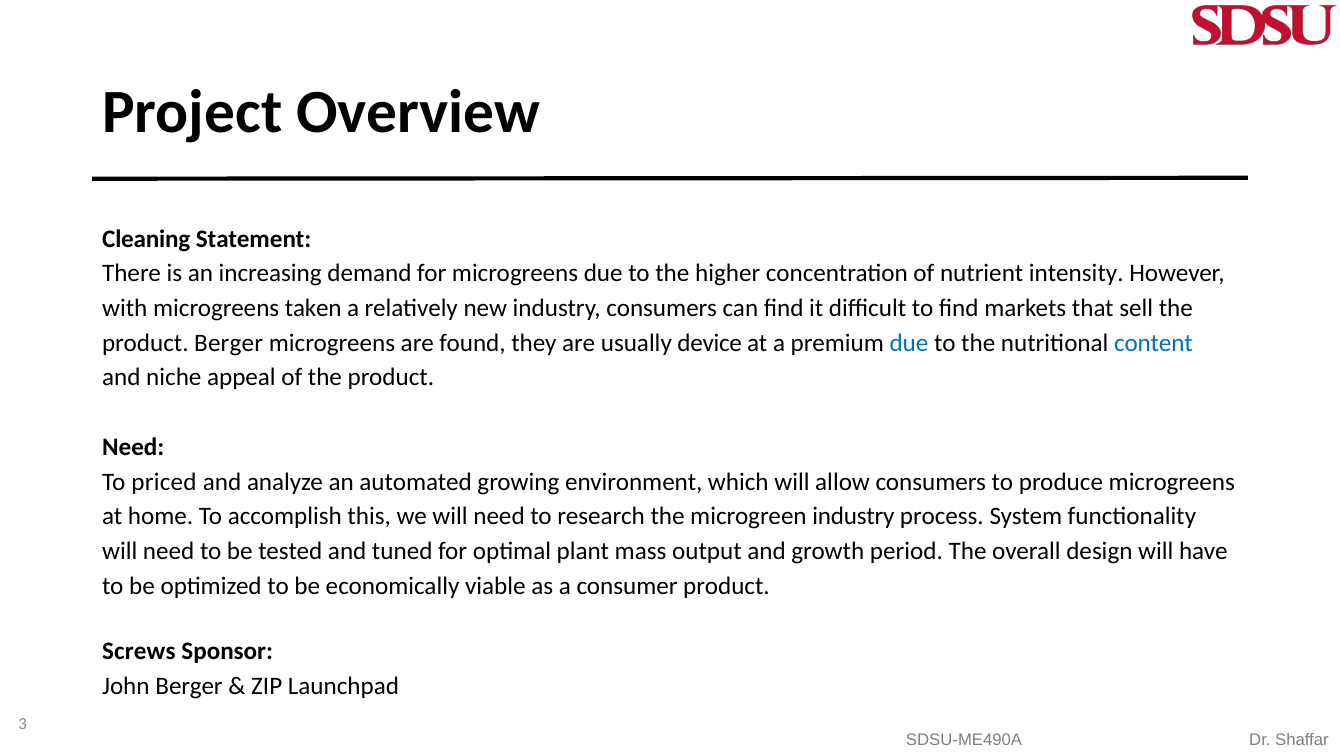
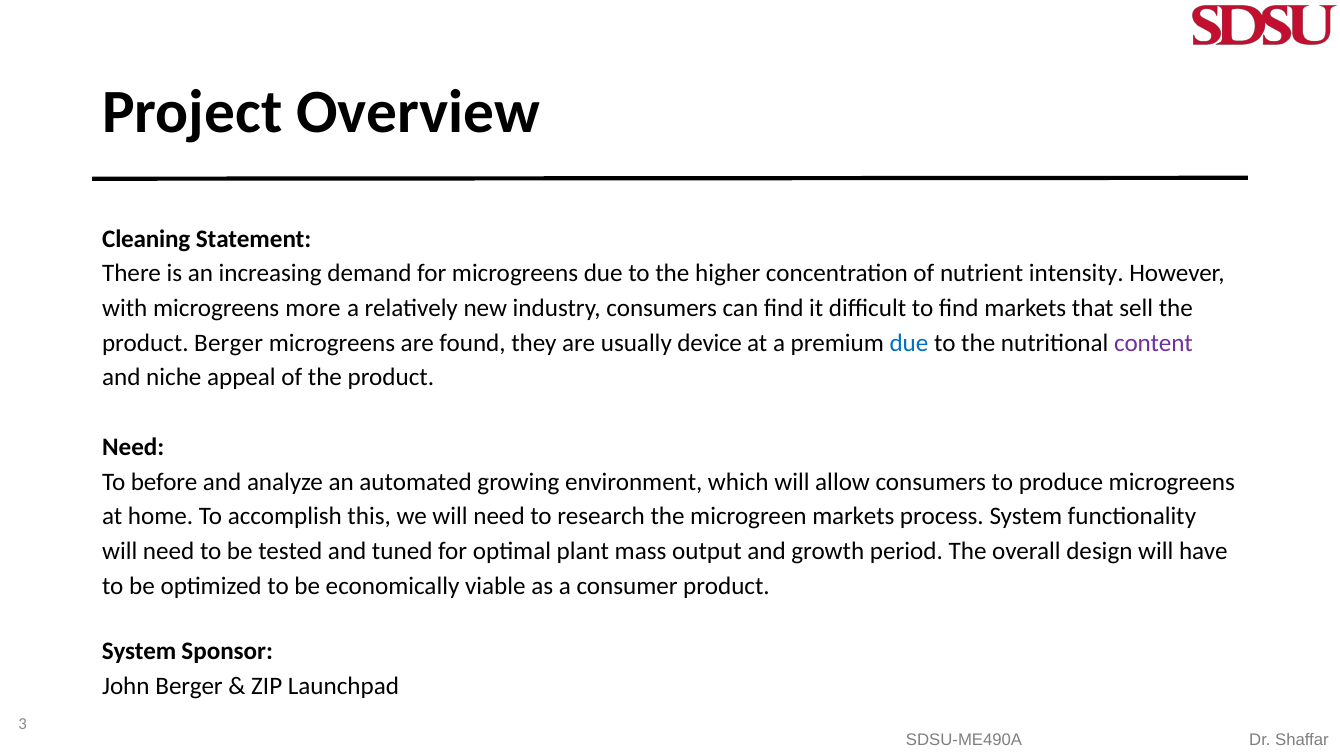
taken: taken -> more
content colour: blue -> purple
priced: priced -> before
microgreen industry: industry -> markets
Screws at (139, 651): Screws -> System
